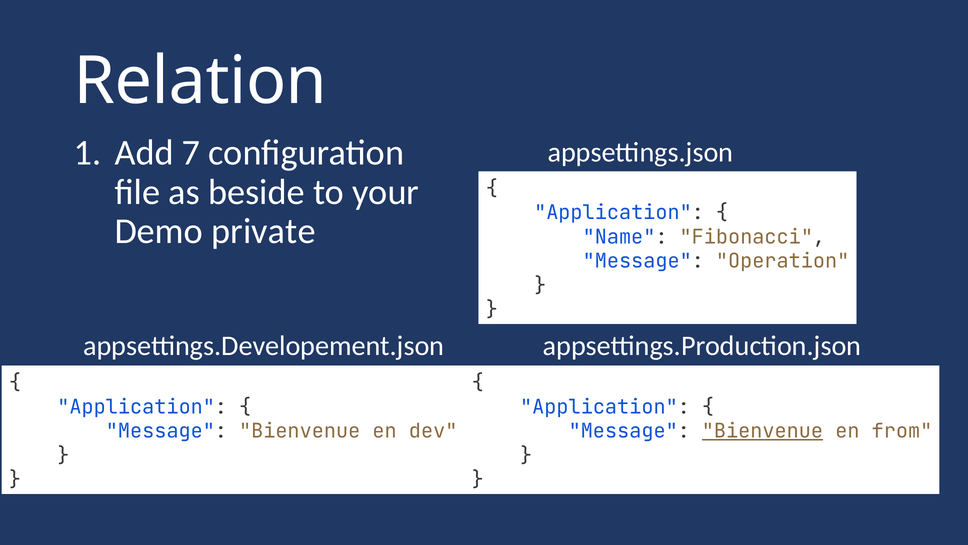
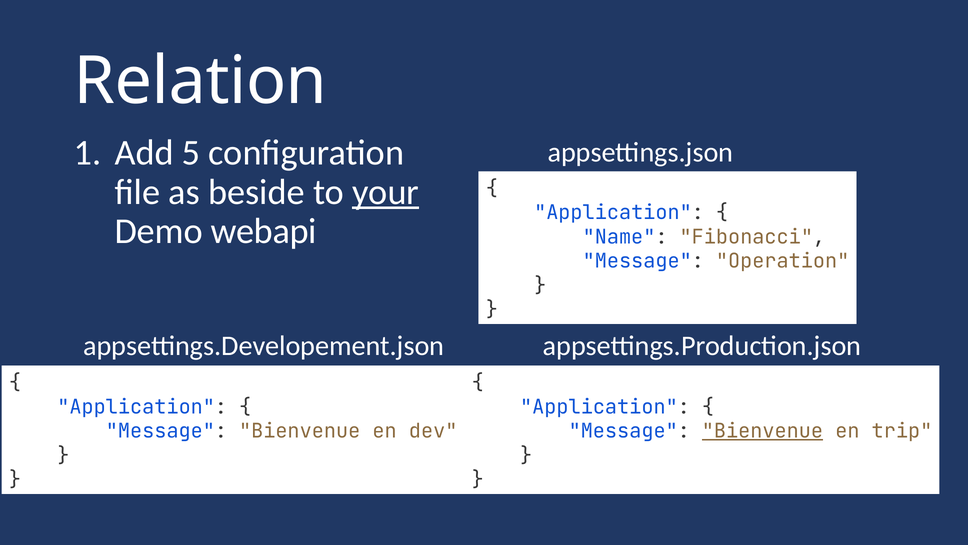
7: 7 -> 5
your underline: none -> present
private: private -> webapi
from: from -> trip
